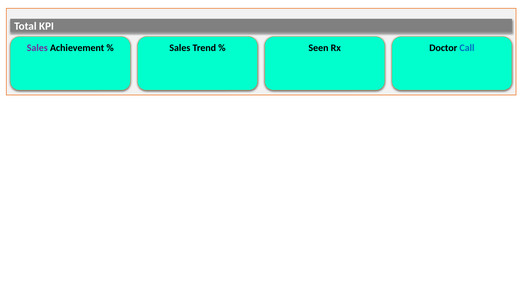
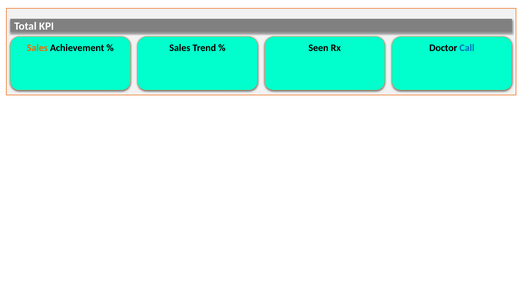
Sales at (37, 48) colour: purple -> orange
